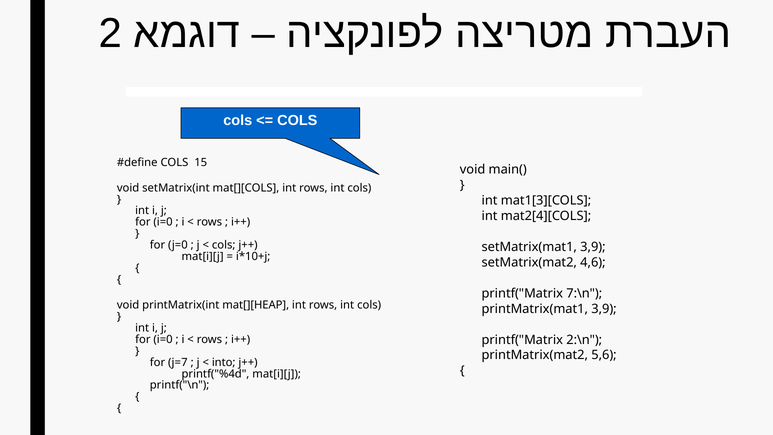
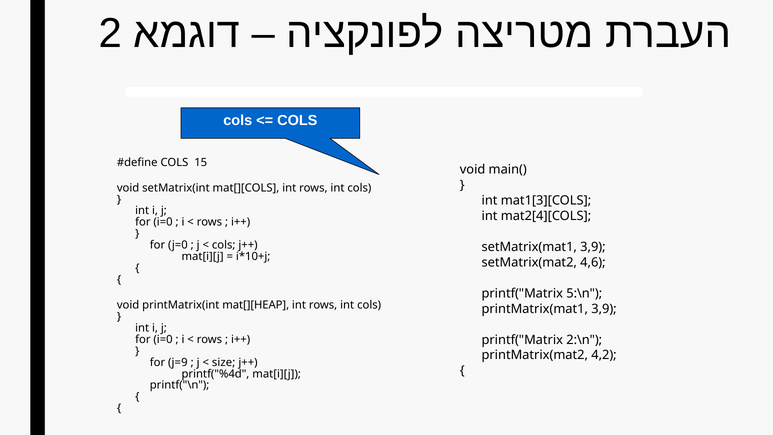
7:\n: 7:\n -> 5:\n
5,6: 5,6 -> 4,2
j=7: j=7 -> j=9
into: into -> size
